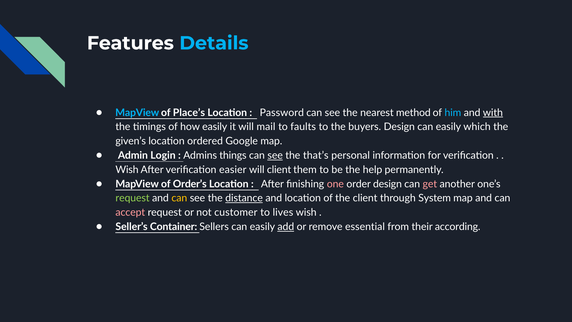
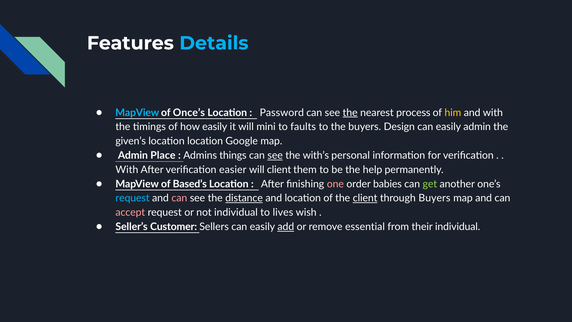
Place’s: Place’s -> Once’s
the at (350, 113) underline: none -> present
method: method -> process
him colour: light blue -> yellow
with at (493, 113) underline: present -> none
mail: mail -> mini
easily which: which -> admin
location ordered: ordered -> location
Login: Login -> Place
that’s: that’s -> with’s
Wish at (127, 170): Wish -> With
Order’s: Order’s -> Based’s
order design: design -> babies
get colour: pink -> light green
request at (133, 198) colour: light green -> light blue
can at (179, 198) colour: yellow -> pink
client at (365, 198) underline: none -> present
through System: System -> Buyers
not customer: customer -> individual
Container: Container -> Customer
their according: according -> individual
